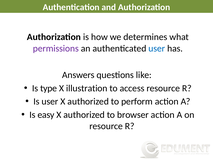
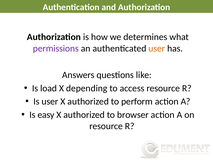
user at (157, 48) colour: blue -> orange
type: type -> load
illustration: illustration -> depending
